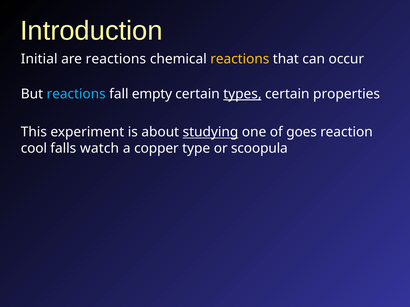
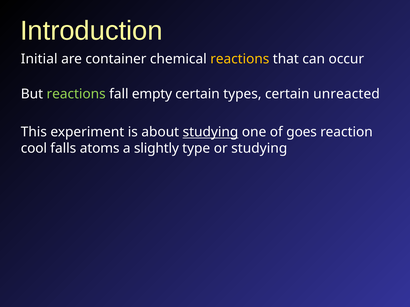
are reactions: reactions -> container
reactions at (76, 94) colour: light blue -> light green
types underline: present -> none
properties: properties -> unreacted
watch: watch -> atoms
copper: copper -> slightly
or scoopula: scoopula -> studying
